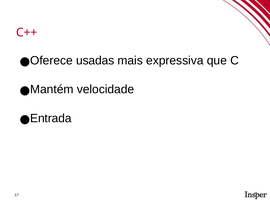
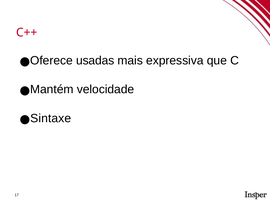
Entrada: Entrada -> Sintaxe
